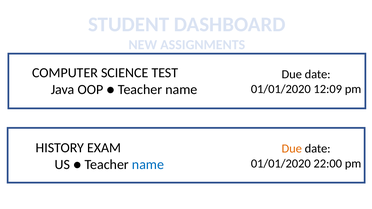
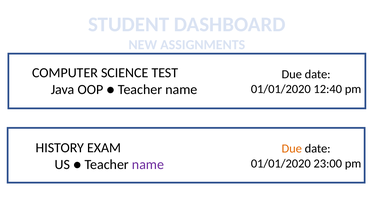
12:09: 12:09 -> 12:40
22:00: 22:00 -> 23:00
name at (148, 165) colour: blue -> purple
